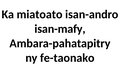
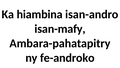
miatoato: miatoato -> hiambina
fe-taonako: fe-taonako -> fe-androko
